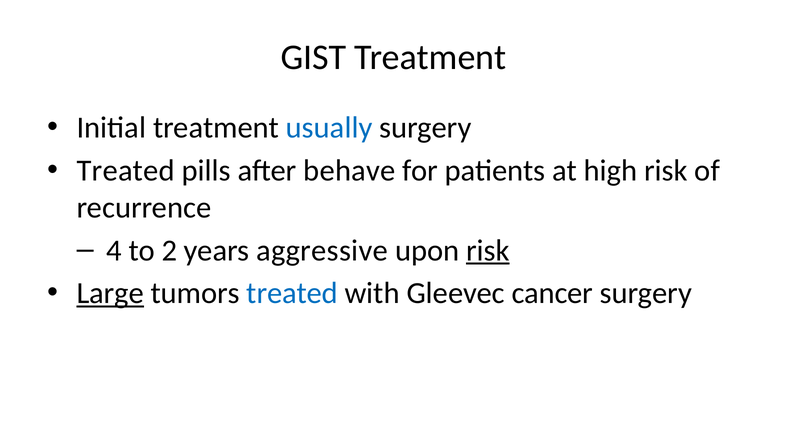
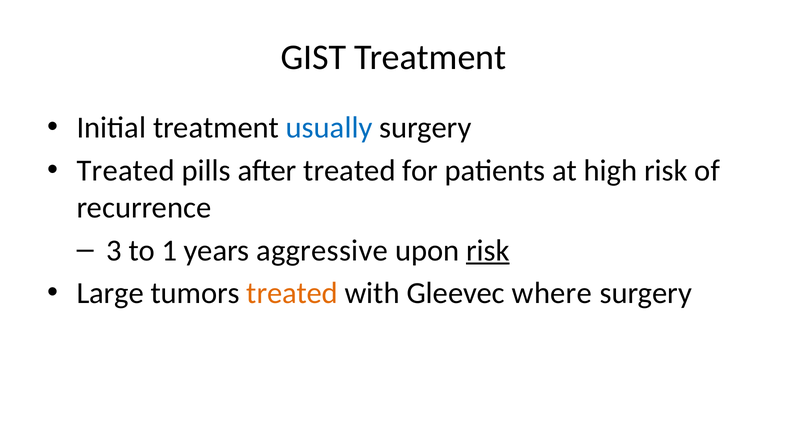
after behave: behave -> treated
4: 4 -> 3
2: 2 -> 1
Large underline: present -> none
treated at (292, 293) colour: blue -> orange
cancer: cancer -> where
